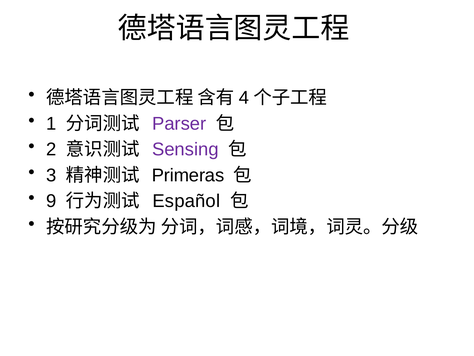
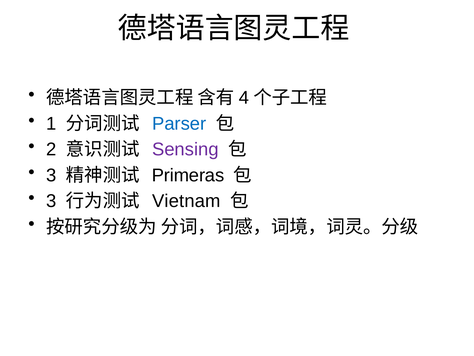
Parser colour: purple -> blue
9 at (51, 201): 9 -> 3
Español: Español -> Vietnam
